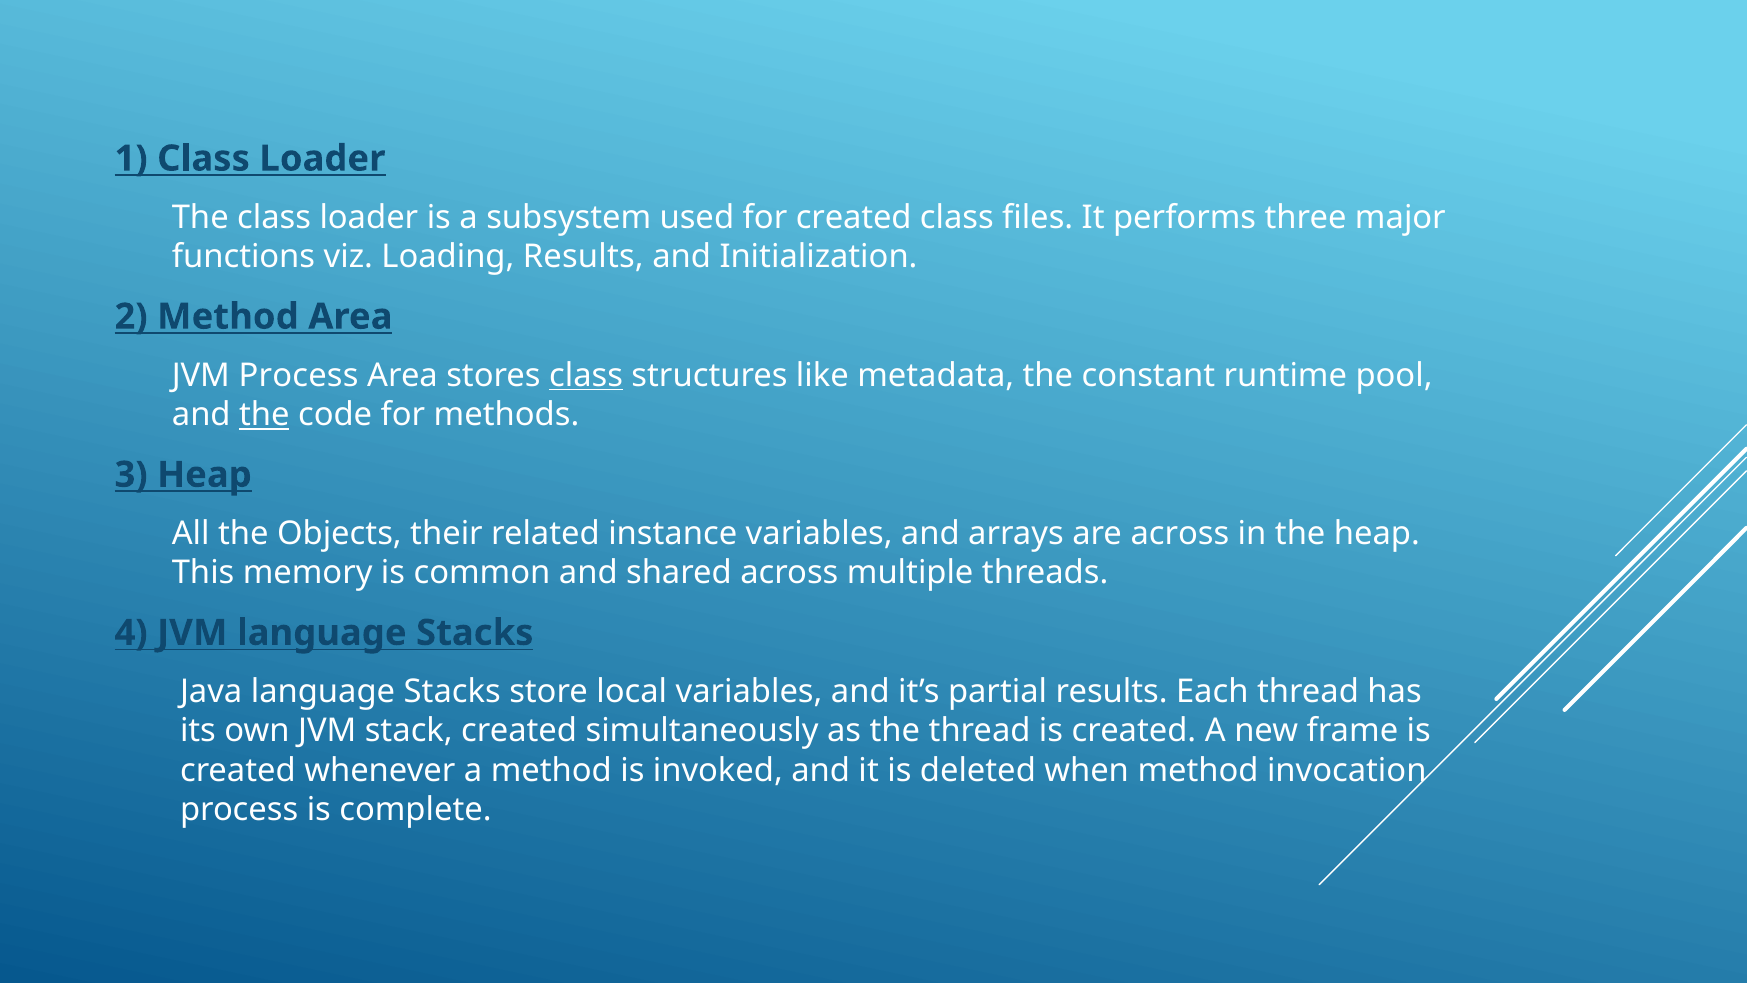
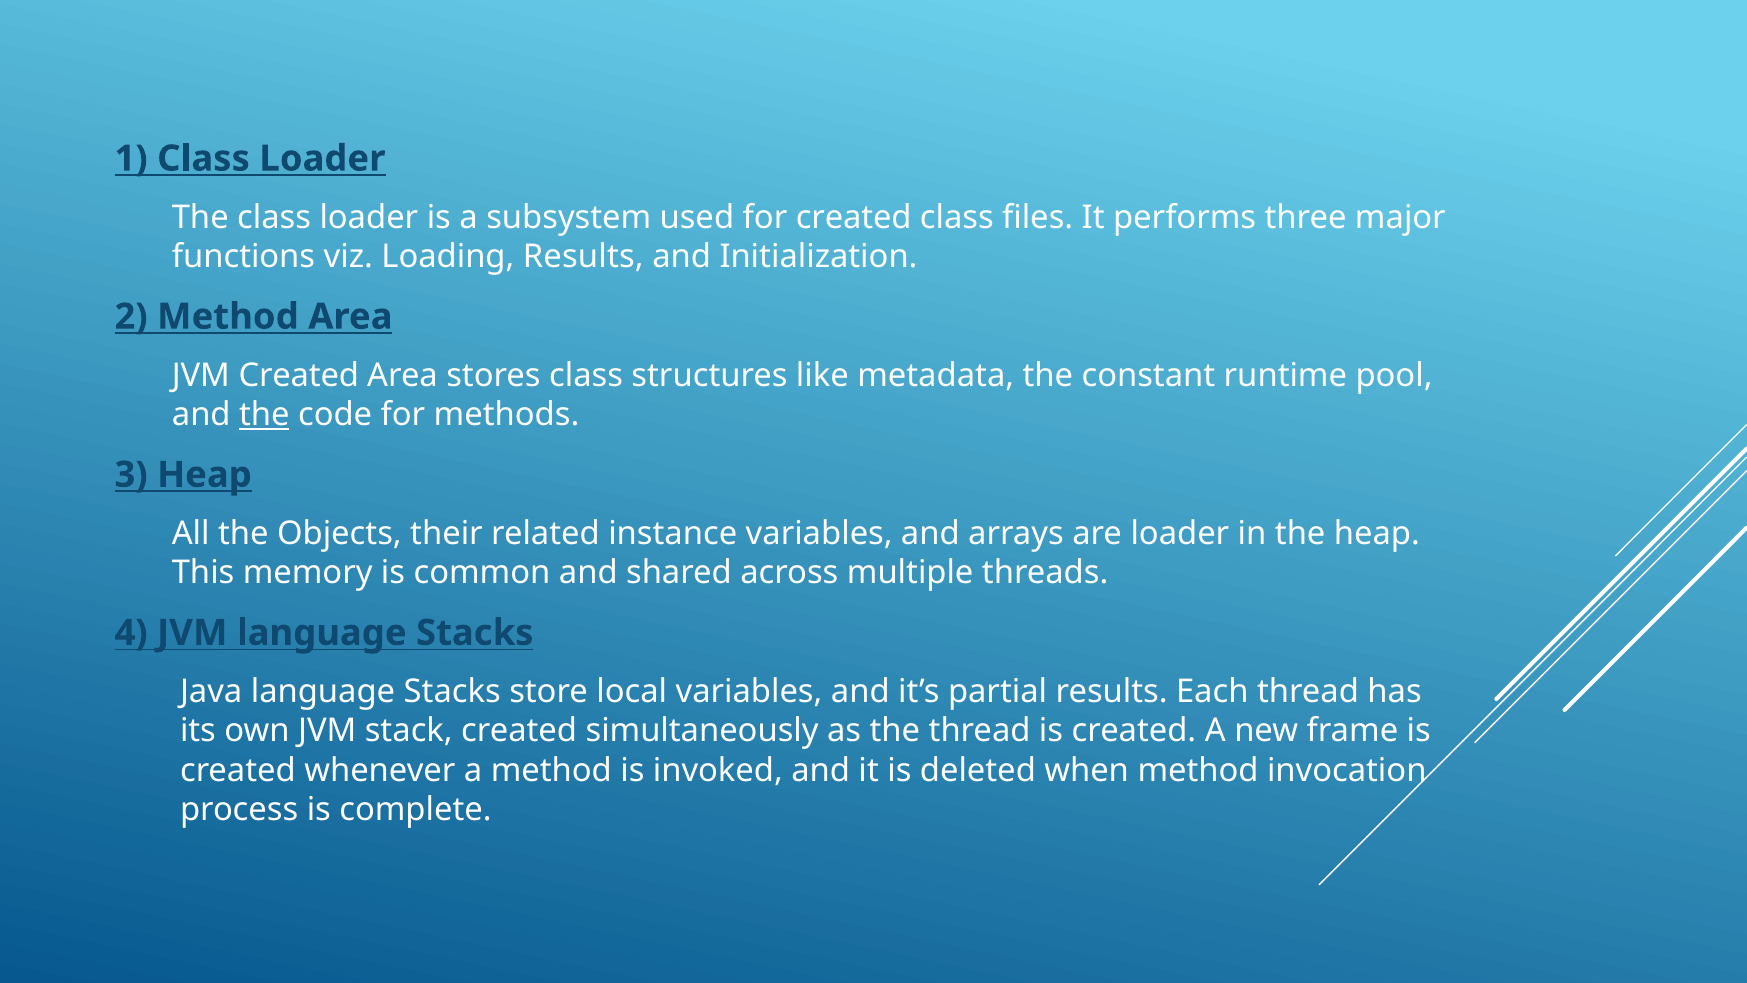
JVM Process: Process -> Created
class at (586, 375) underline: present -> none
are across: across -> loader
